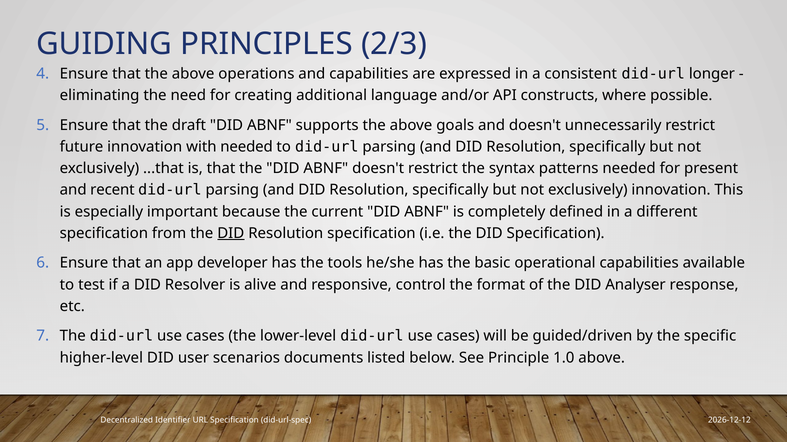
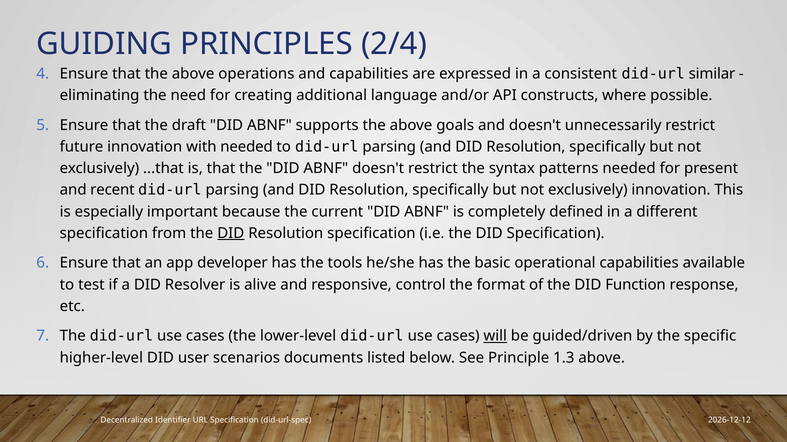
2/3: 2/3 -> 2/4
longer: longer -> similar
Analyser: Analyser -> Function
will underline: none -> present
1.0: 1.0 -> 1.3
